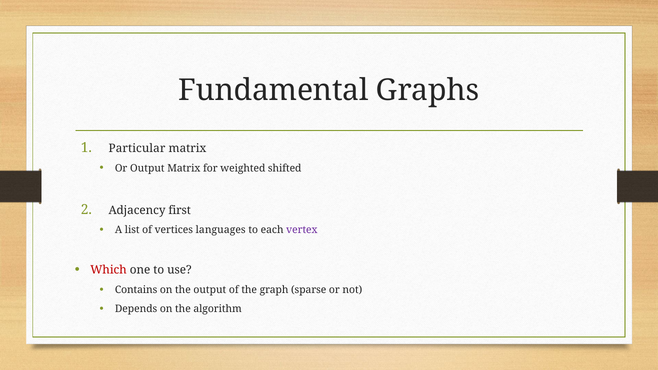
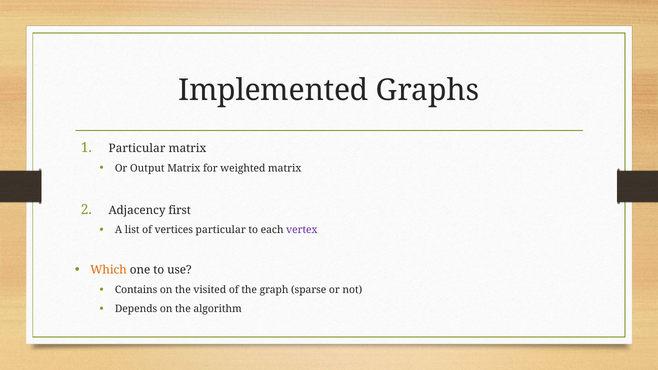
Fundamental: Fundamental -> Implemented
weighted shifted: shifted -> matrix
vertices languages: languages -> particular
Which colour: red -> orange
the output: output -> visited
